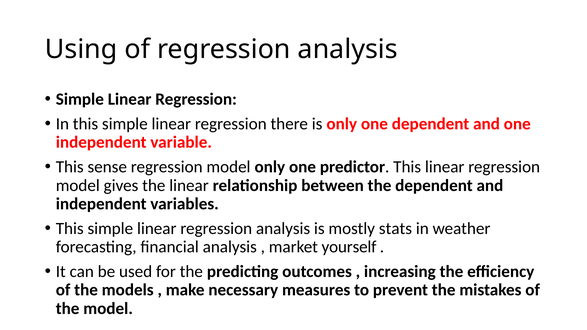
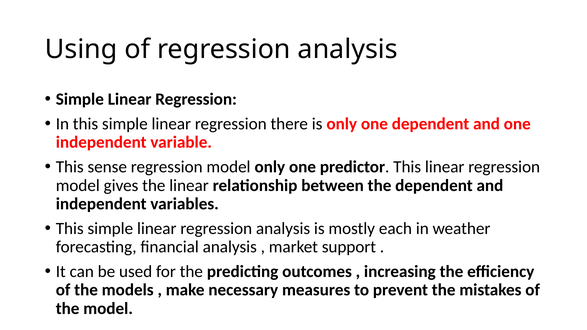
stats: stats -> each
yourself: yourself -> support
